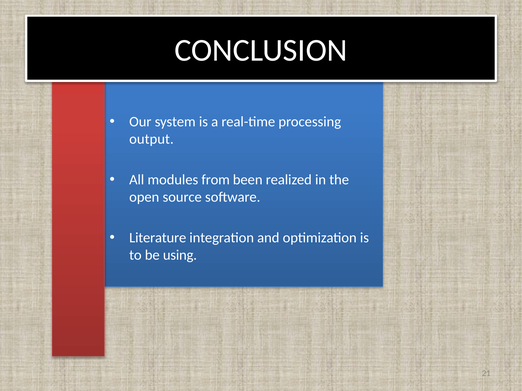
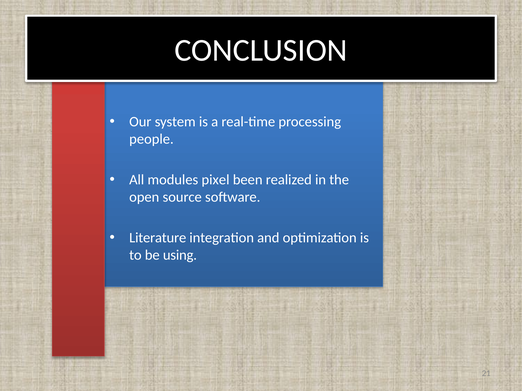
output: output -> people
from: from -> pixel
